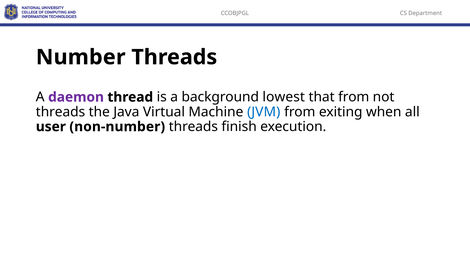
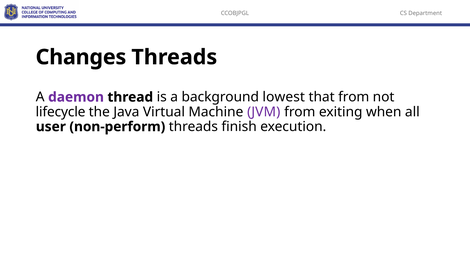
Number: Number -> Changes
threads at (61, 112): threads -> lifecycle
JVM colour: blue -> purple
non-number: non-number -> non-perform
